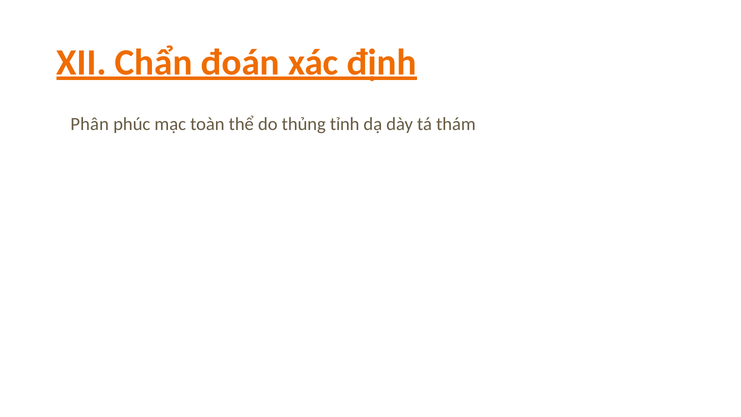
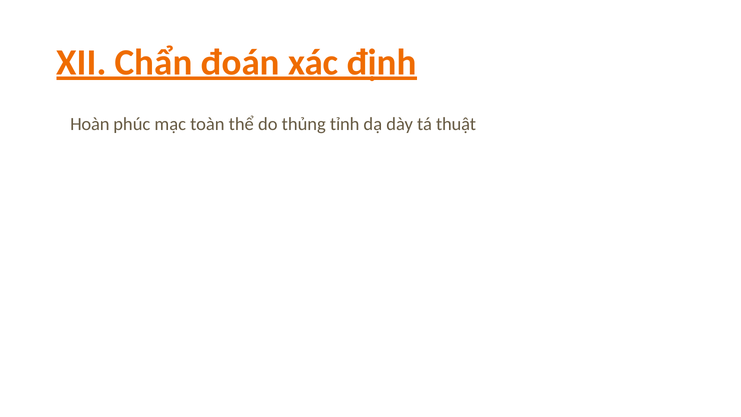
Phân: Phân -> Hoàn
thám: thám -> thuật
